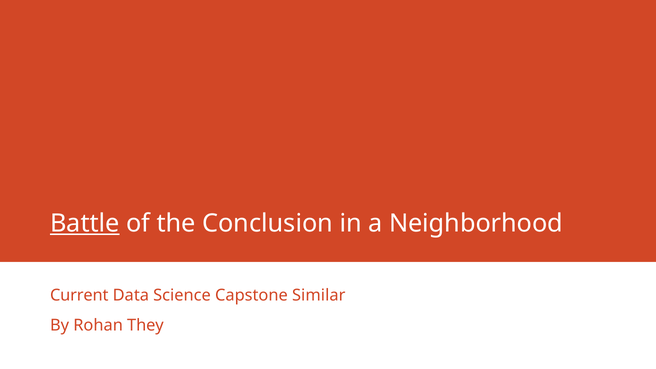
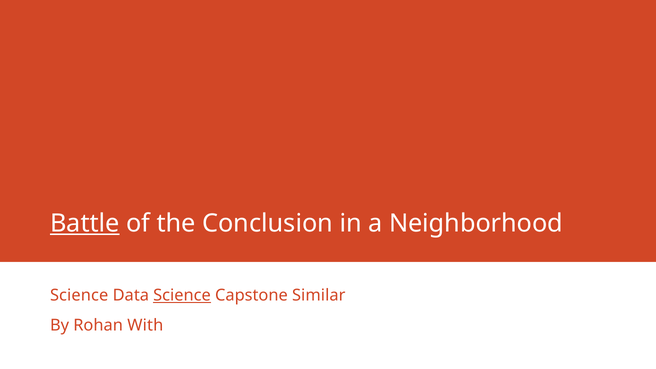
Current at (79, 295): Current -> Science
Science at (182, 295) underline: none -> present
They: They -> With
